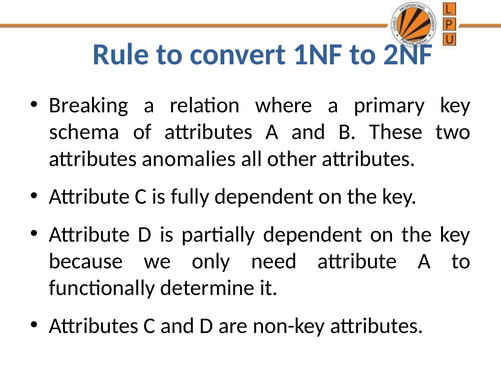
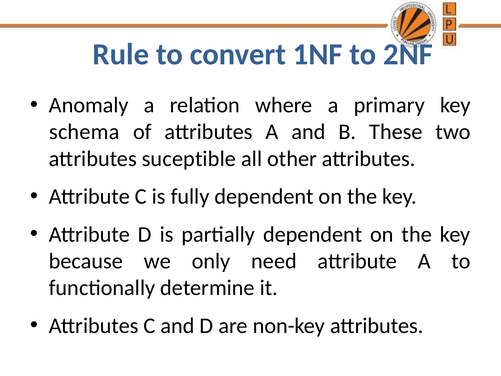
Breaking: Breaking -> Anomaly
anomalies: anomalies -> suceptible
